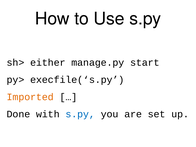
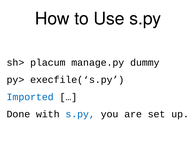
either: either -> placum
start: start -> dummy
Imported colour: orange -> blue
